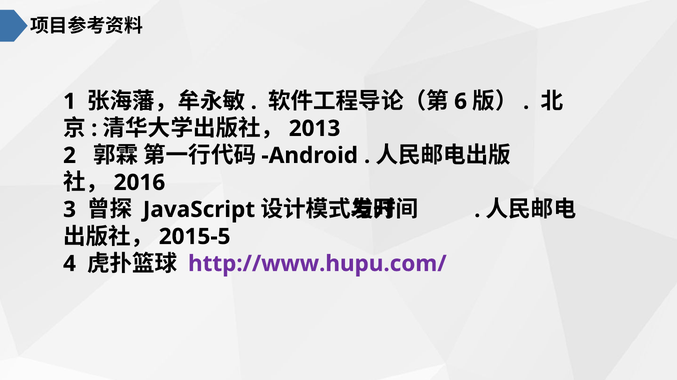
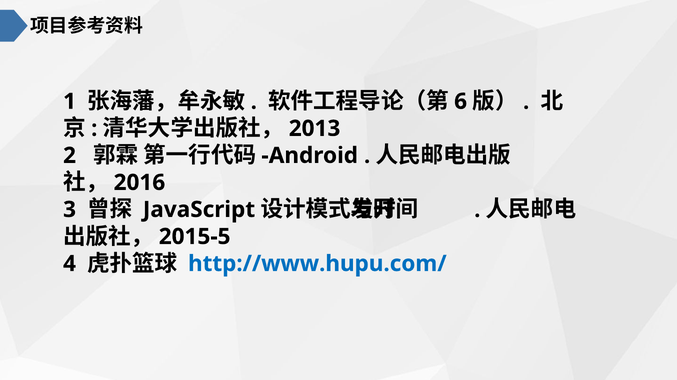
http://www.hupu.com/ colour: purple -> blue
